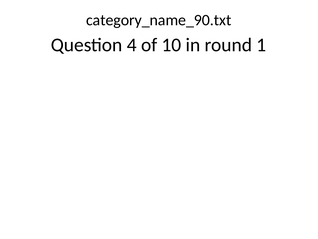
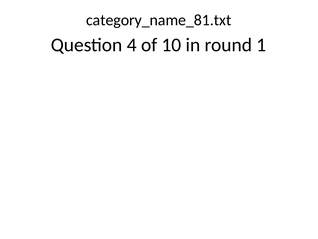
category_name_90.txt: category_name_90.txt -> category_name_81.txt
